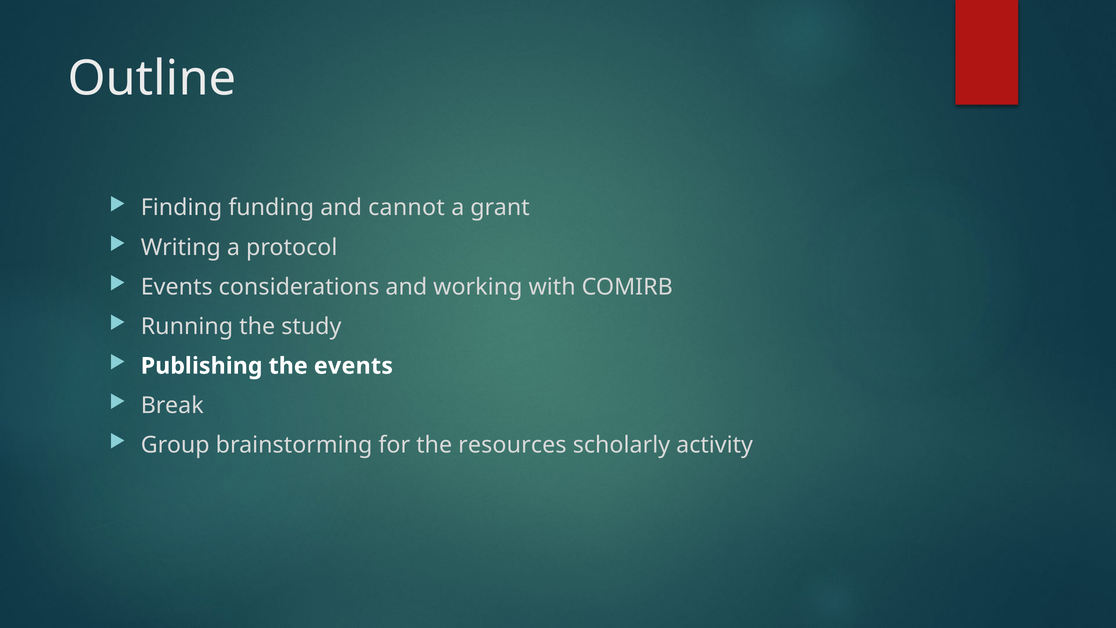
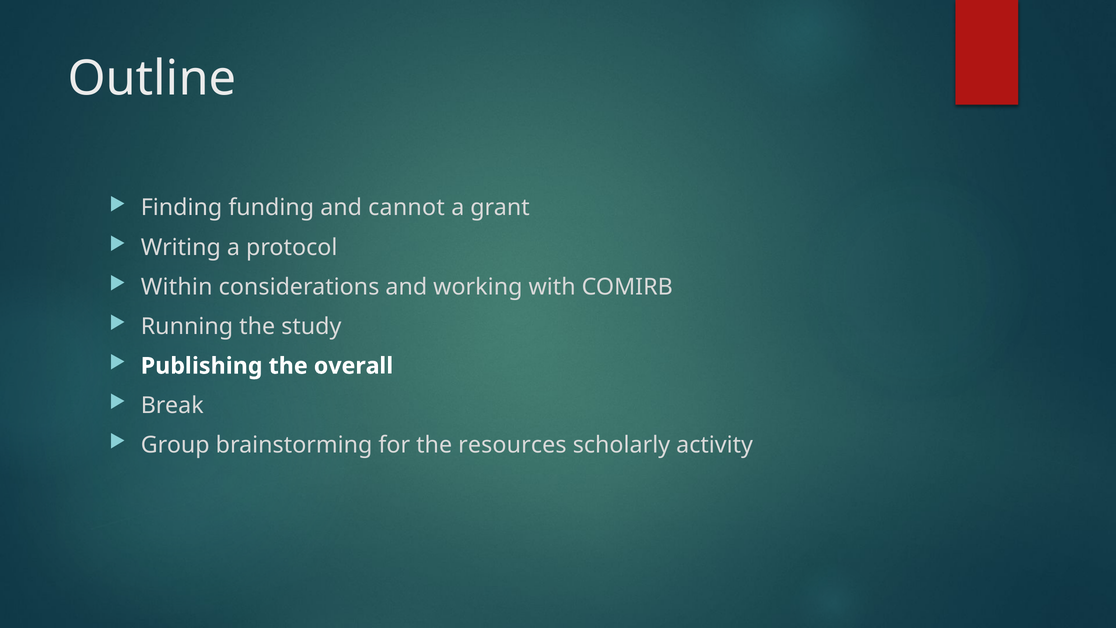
Events at (177, 287): Events -> Within
the events: events -> overall
